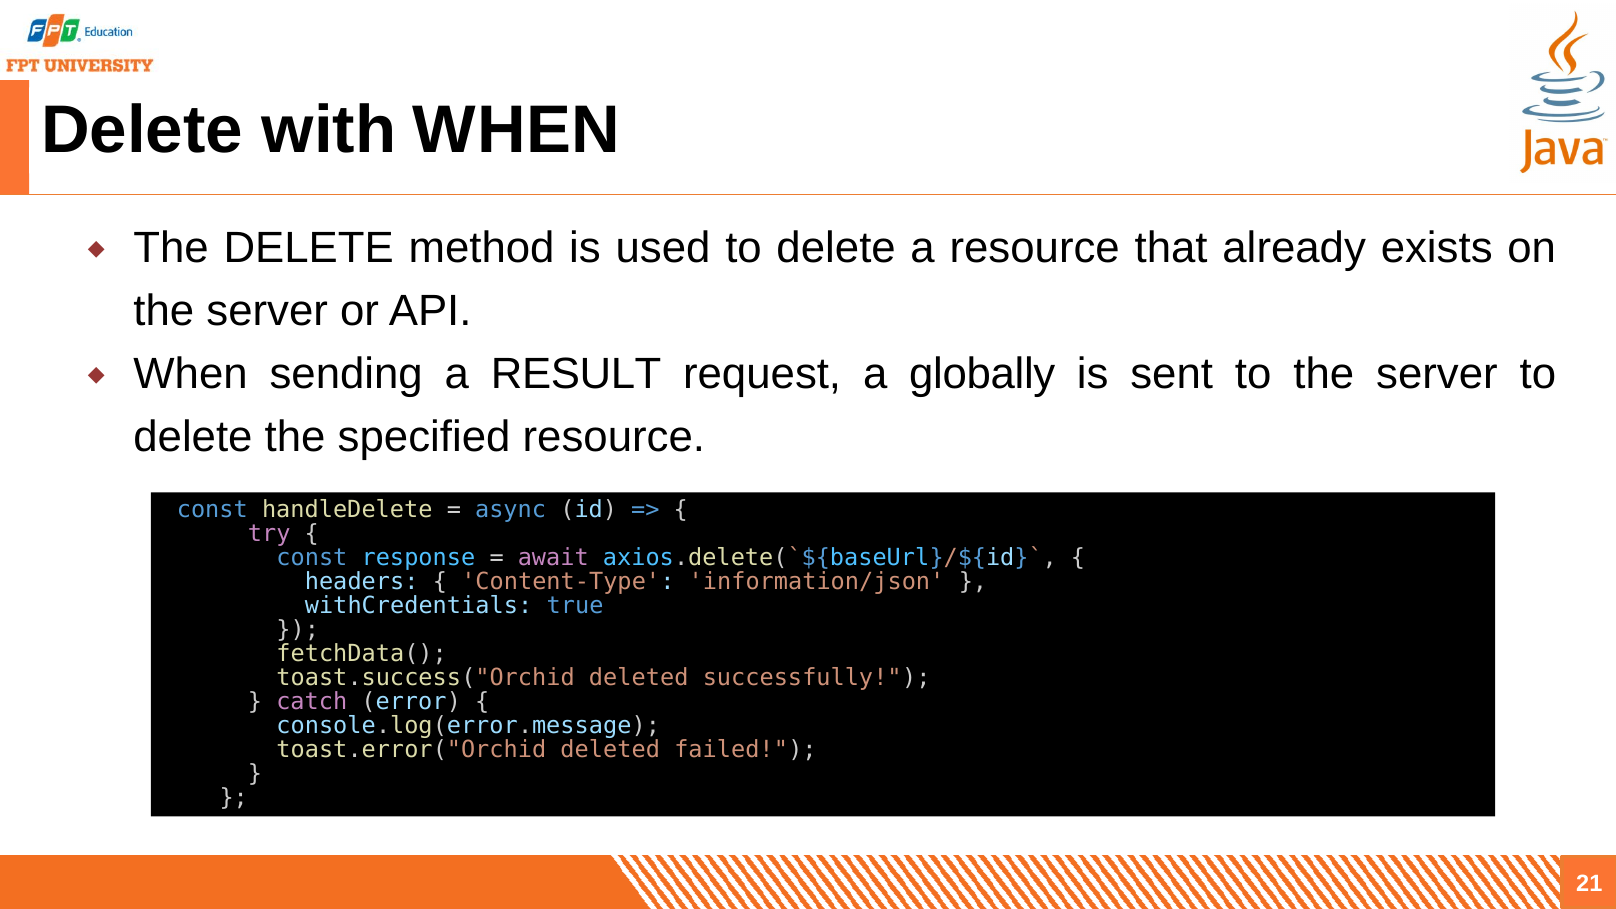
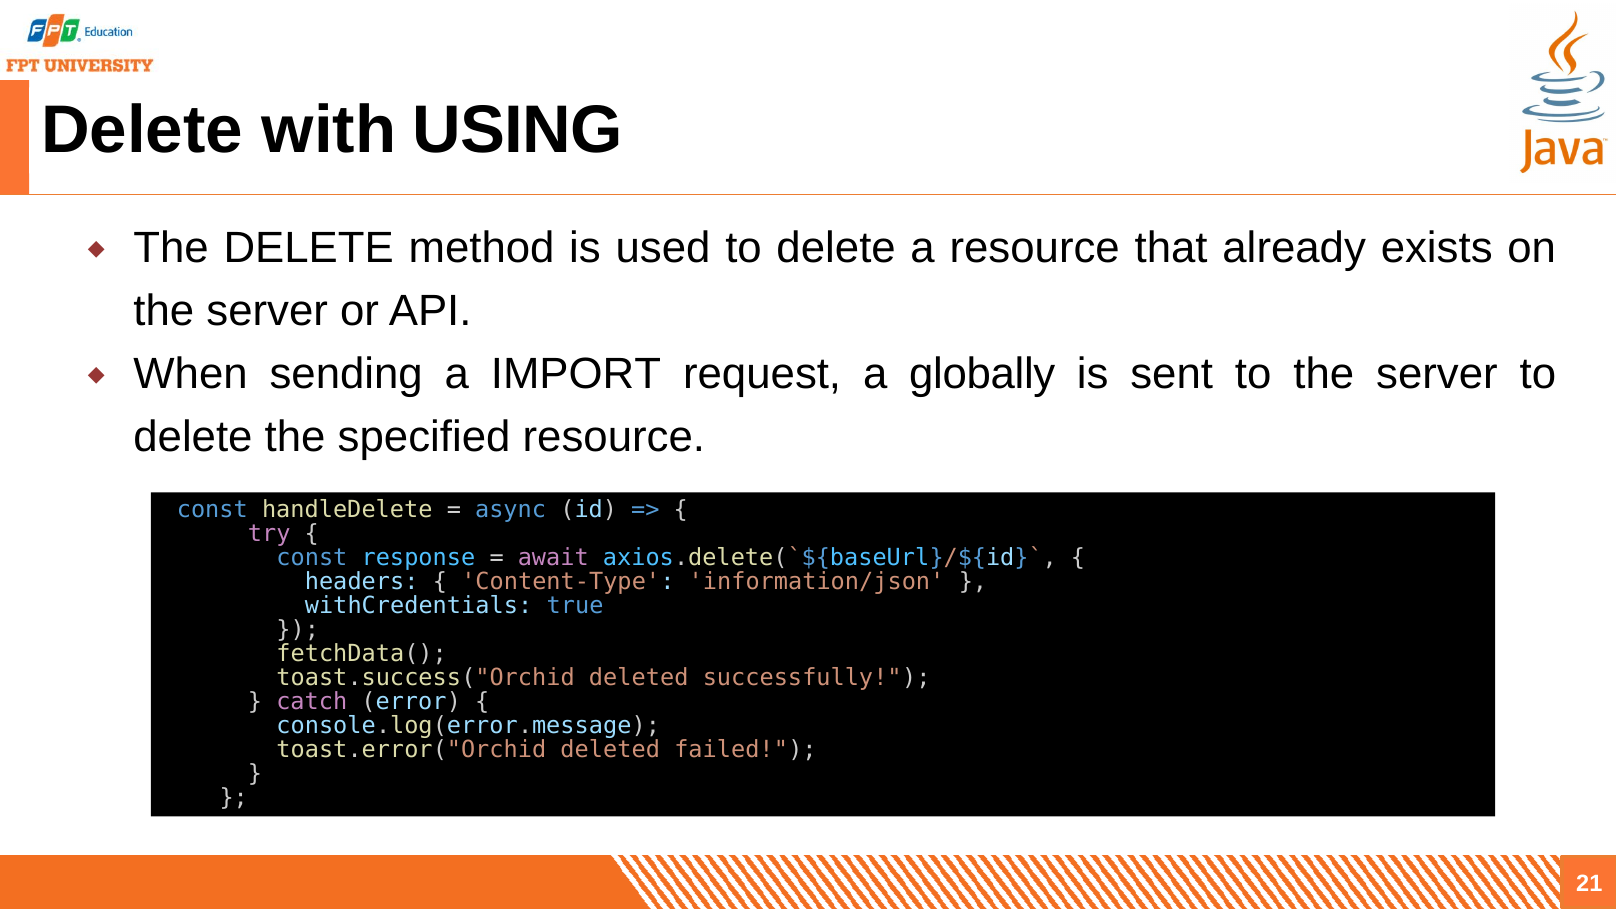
with WHEN: WHEN -> USING
RESULT: RESULT -> IMPORT
